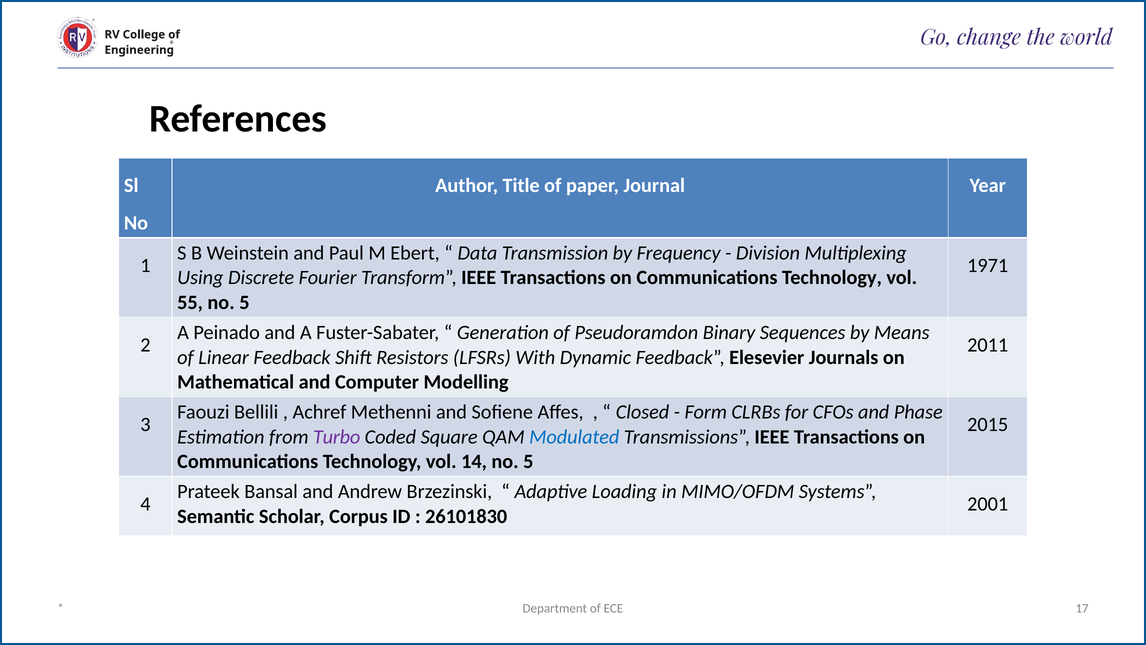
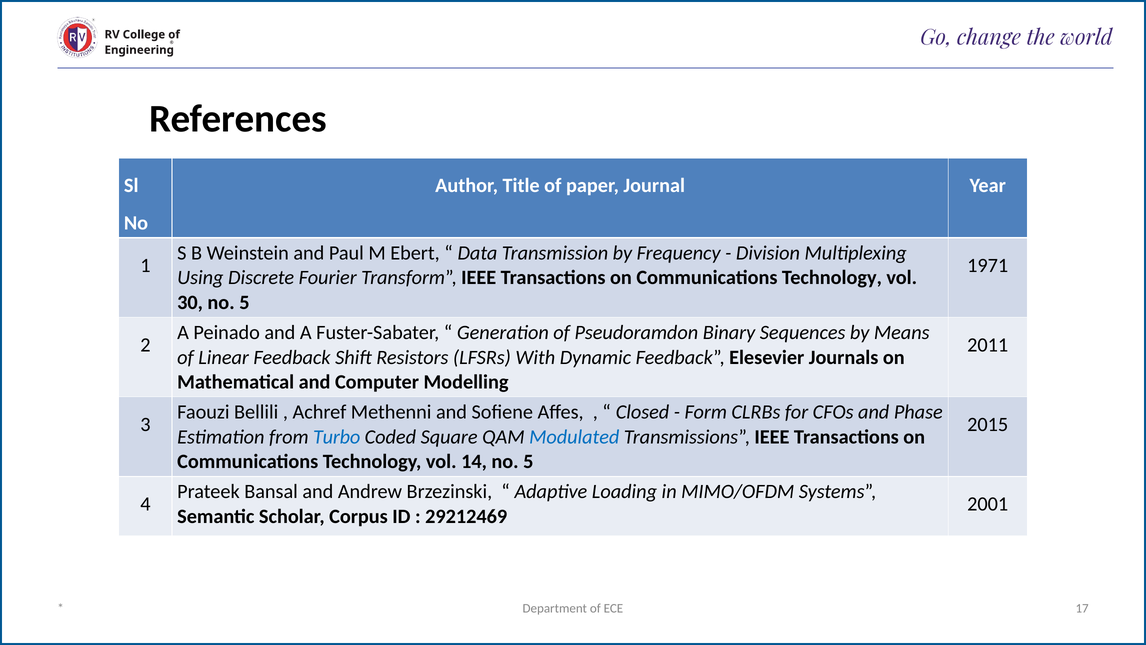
55: 55 -> 30
Turbo colour: purple -> blue
26101830: 26101830 -> 29212469
